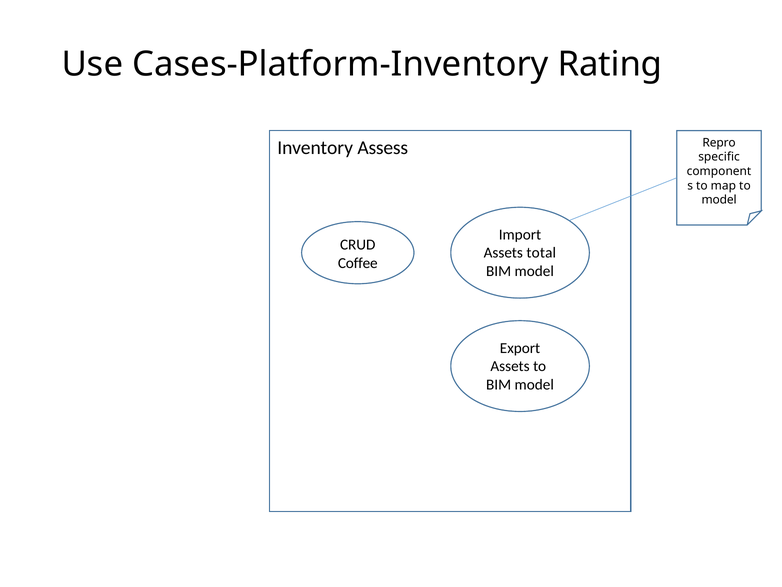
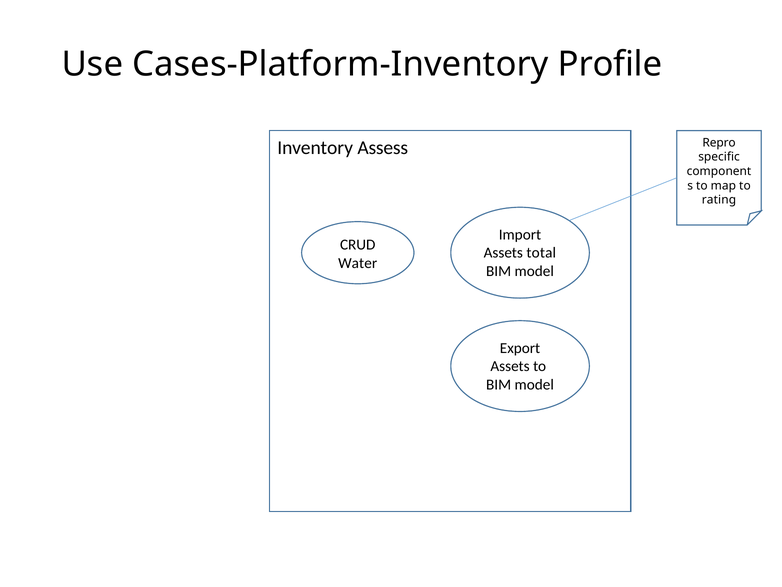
Rating: Rating -> Profile
model at (719, 200): model -> rating
Coffee: Coffee -> Water
